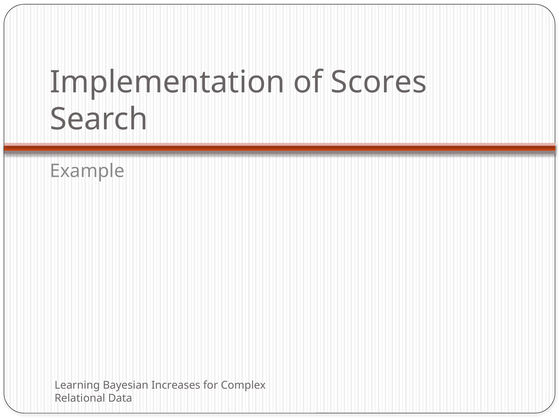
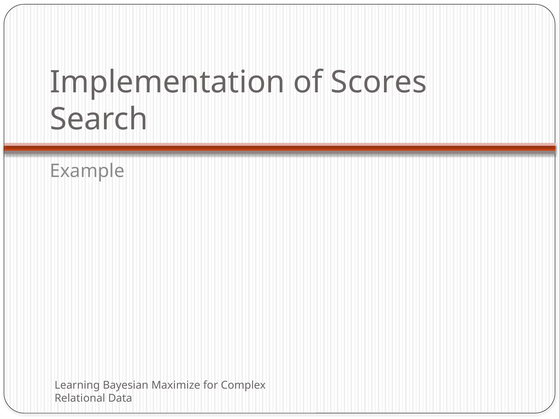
Increases: Increases -> Maximize
